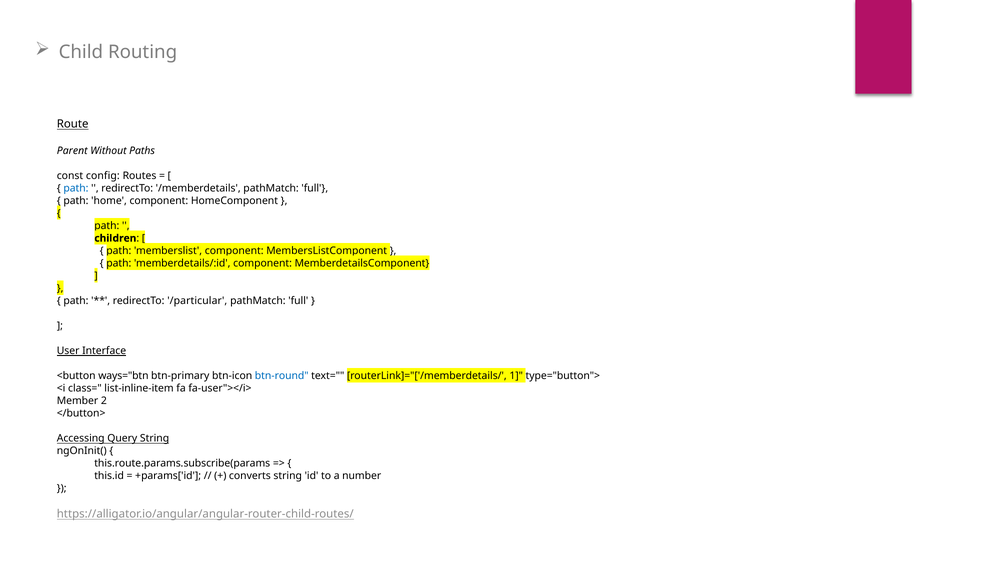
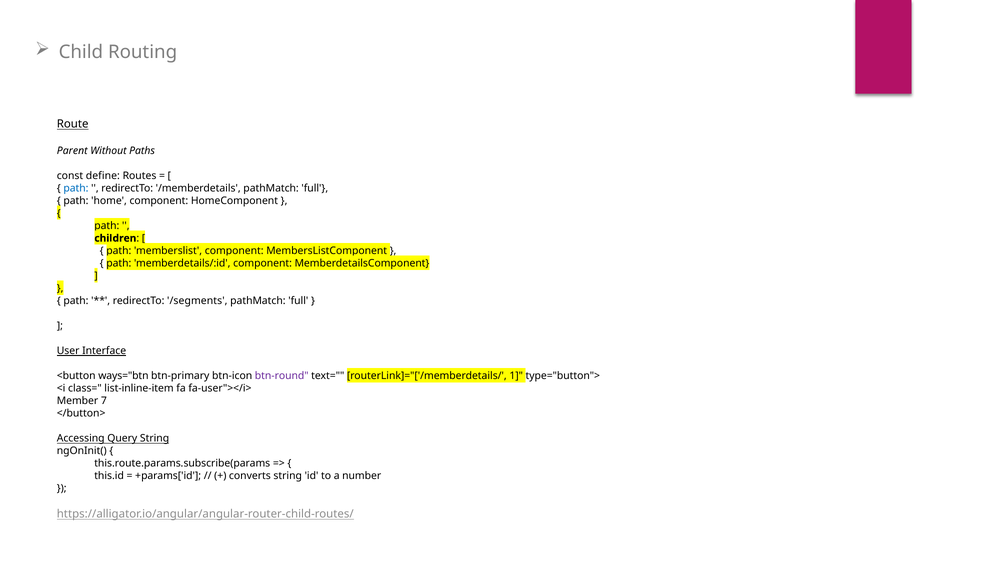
config: config -> define
/particular: /particular -> /segments
btn-round colour: blue -> purple
2: 2 -> 7
